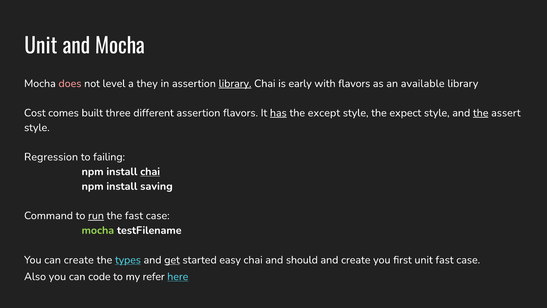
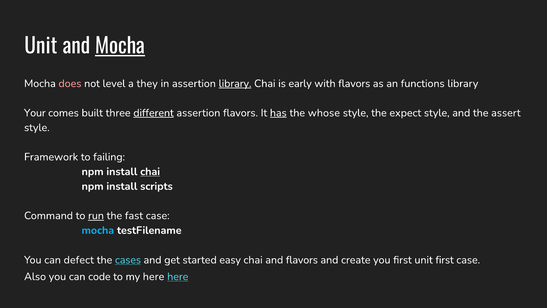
Mocha at (120, 46) underline: none -> present
available: available -> functions
Cost: Cost -> Your
different underline: none -> present
except: except -> whose
the at (481, 113) underline: present -> none
Regression: Regression -> Framework
saving: saving -> scripts
mocha at (98, 230) colour: light green -> light blue
can create: create -> defect
types: types -> cases
get underline: present -> none
and should: should -> flavors
unit fast: fast -> first
my refer: refer -> here
